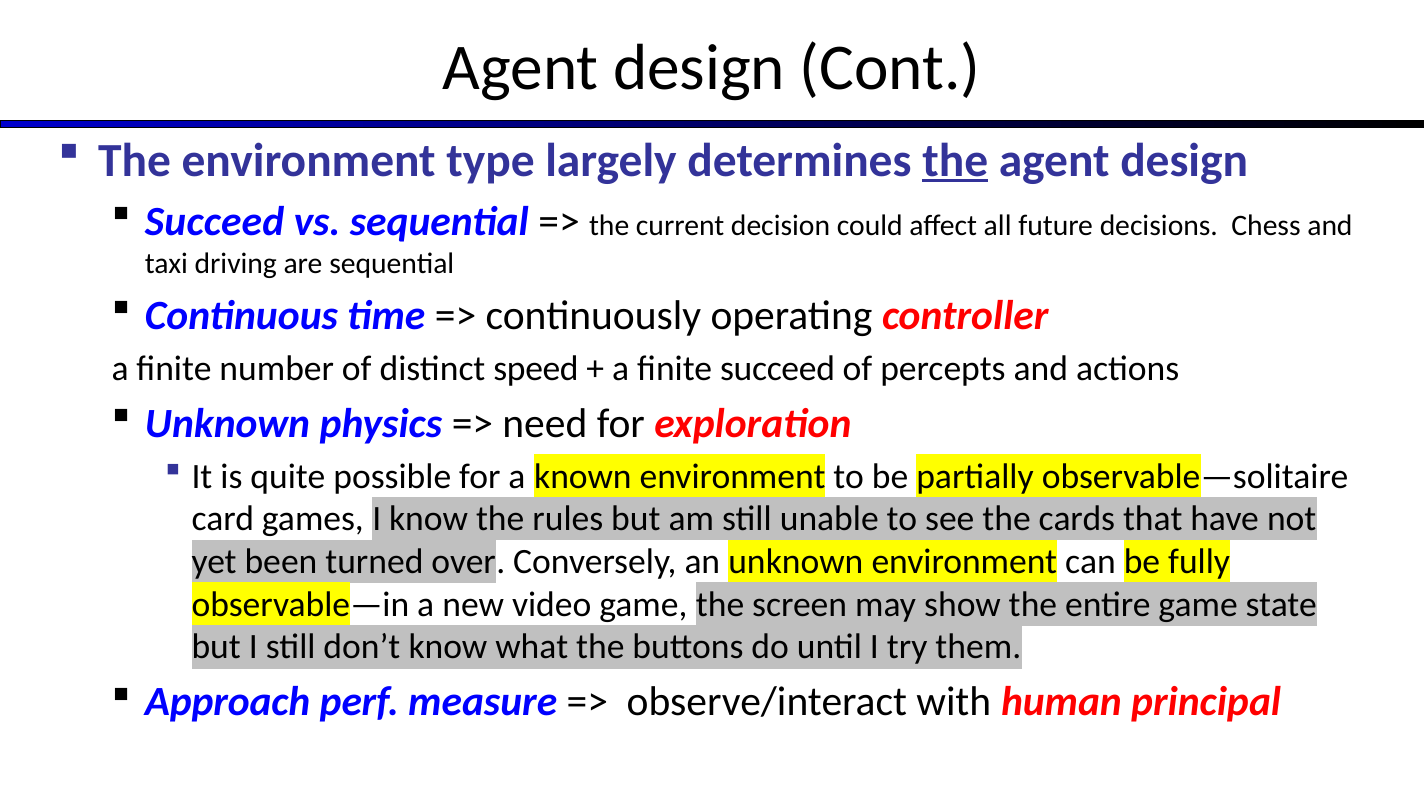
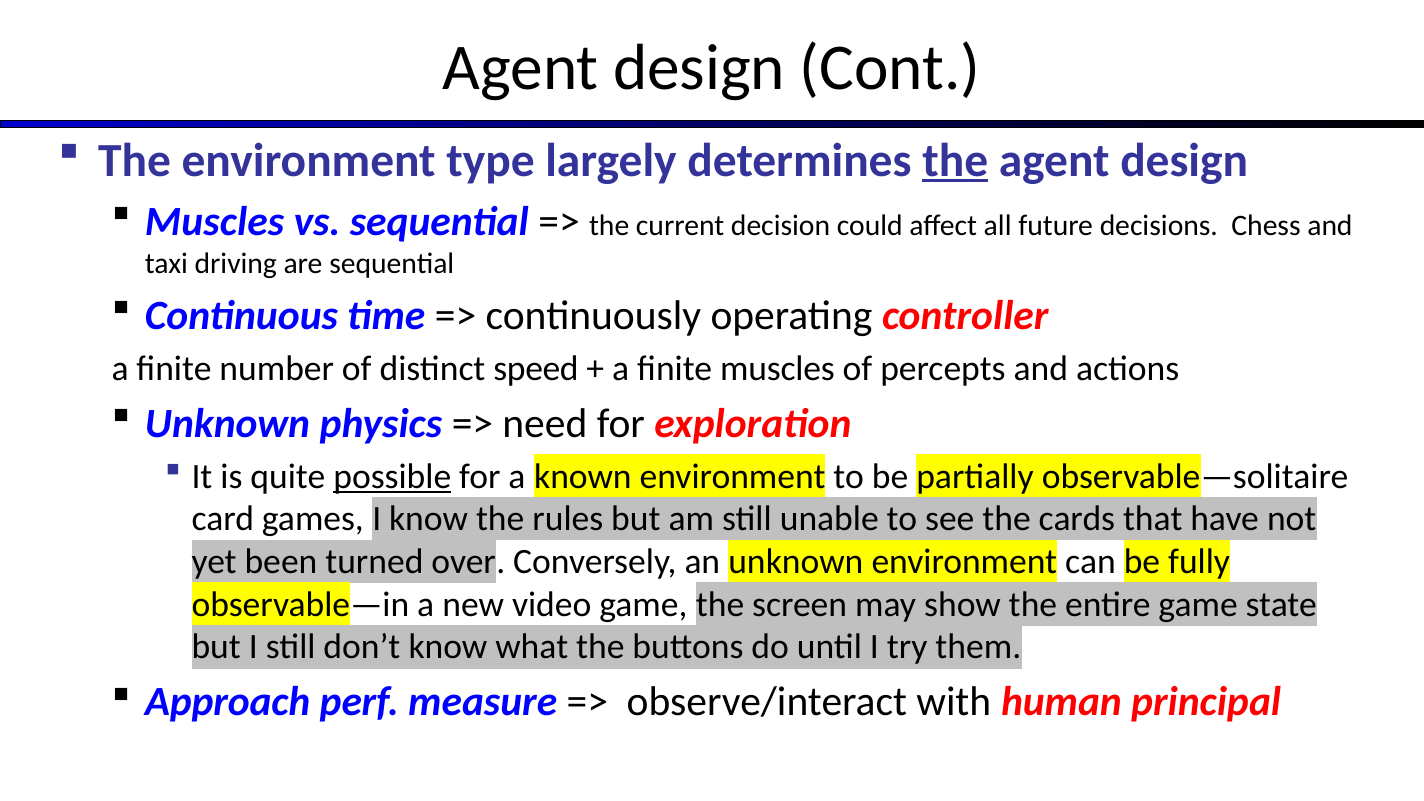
Succeed at (215, 222): Succeed -> Muscles
finite succeed: succeed -> muscles
possible underline: none -> present
